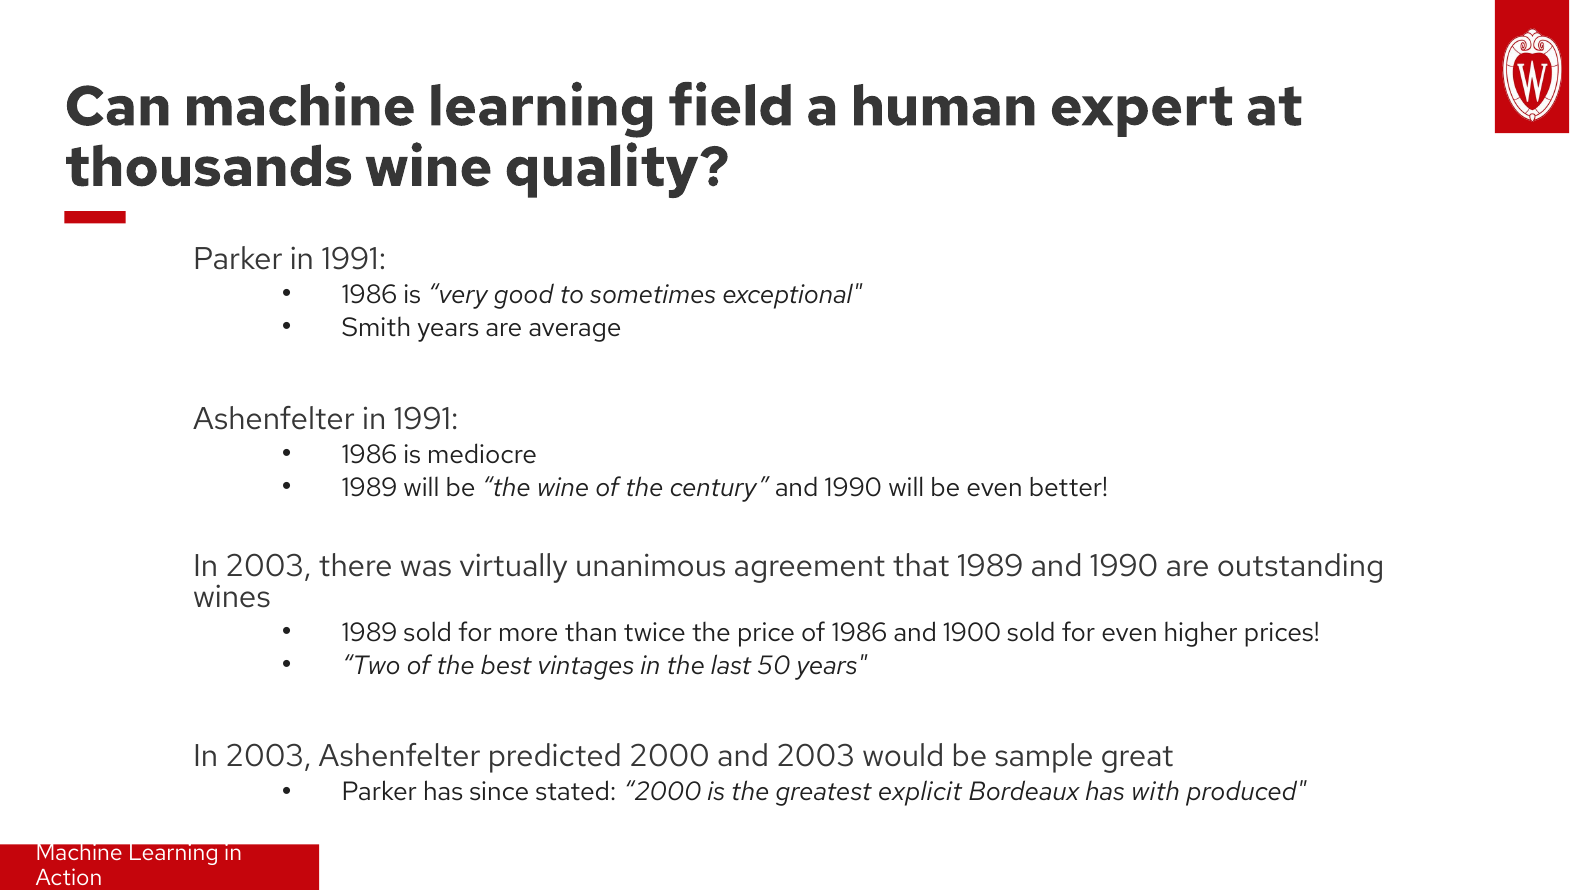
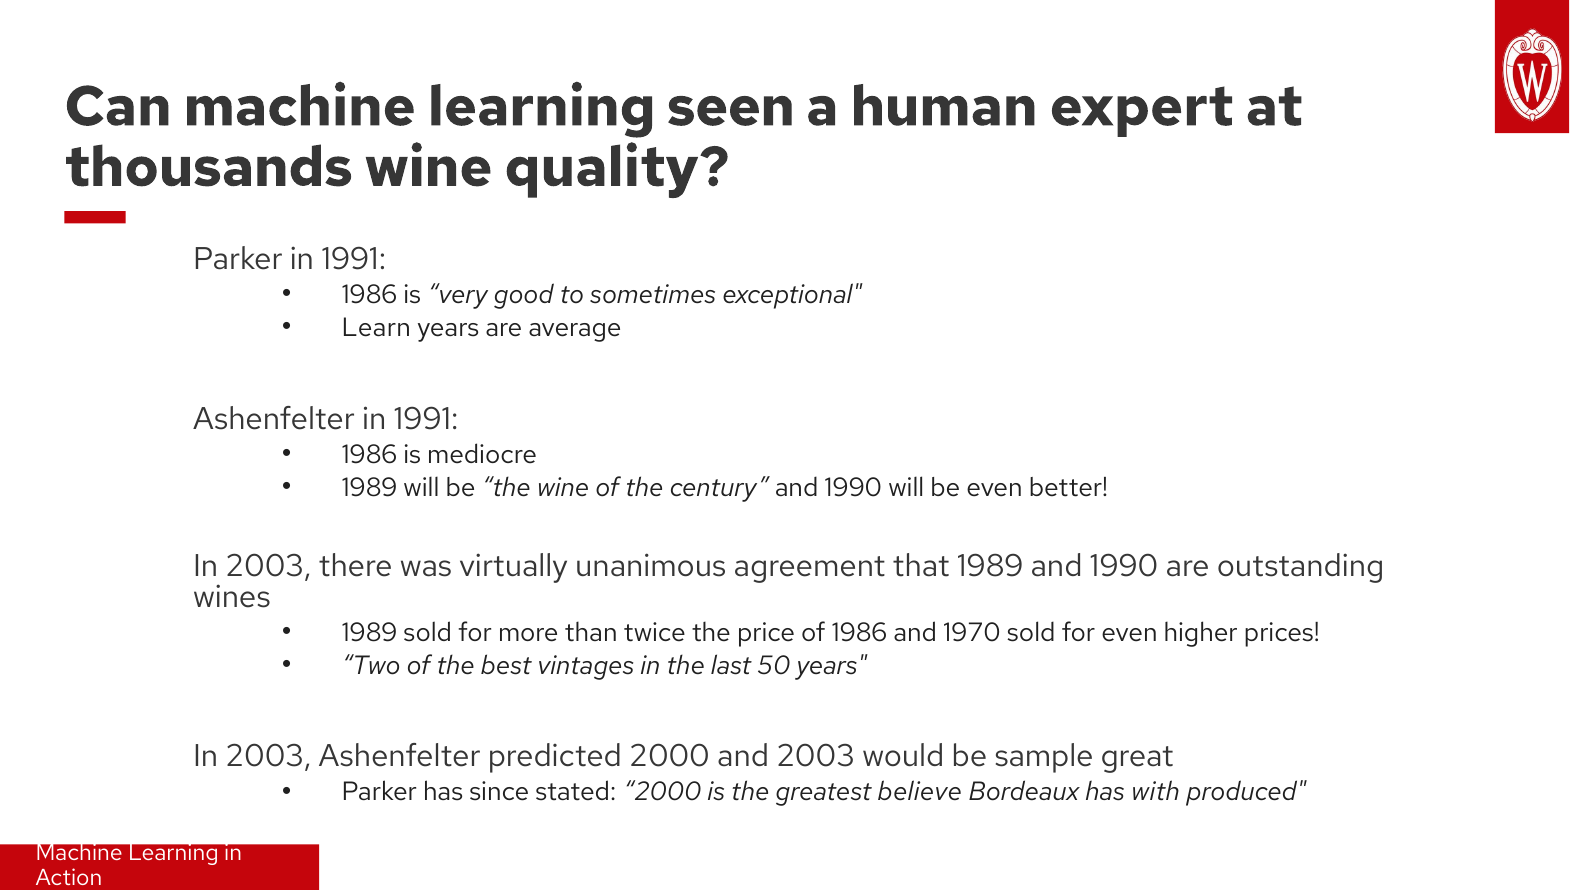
field: field -> seen
Smith: Smith -> Learn
1900: 1900 -> 1970
explicit: explicit -> believe
